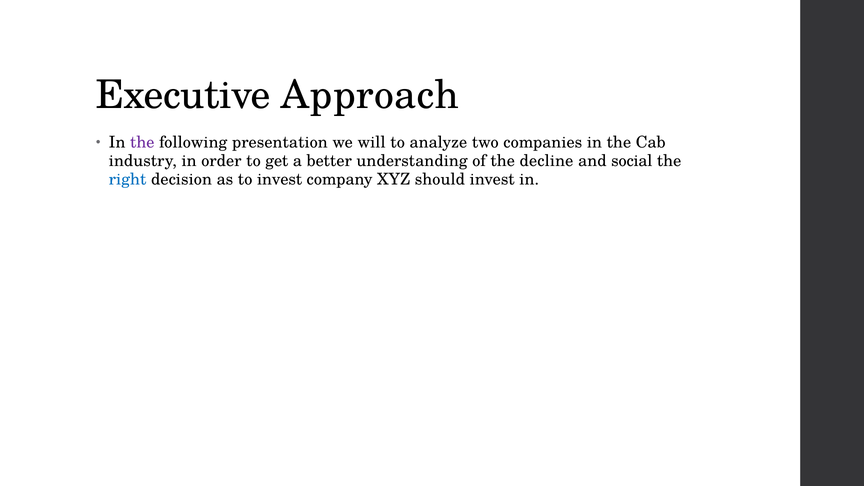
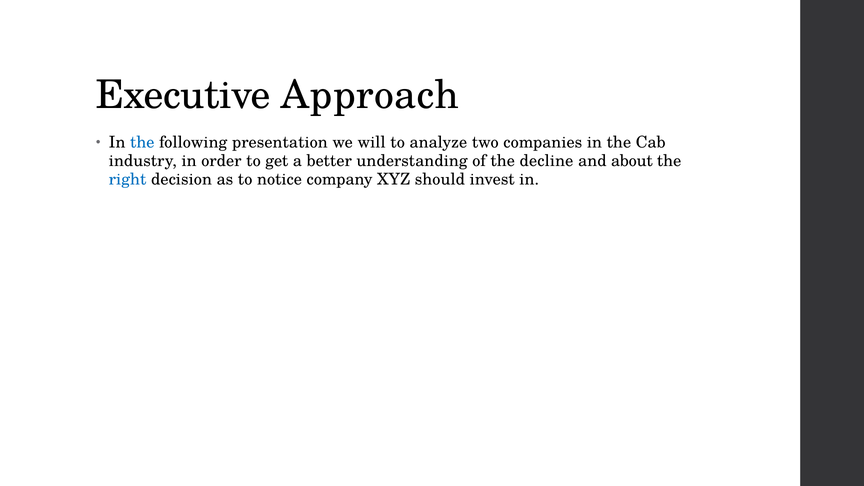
the at (142, 142) colour: purple -> blue
social: social -> about
to invest: invest -> notice
